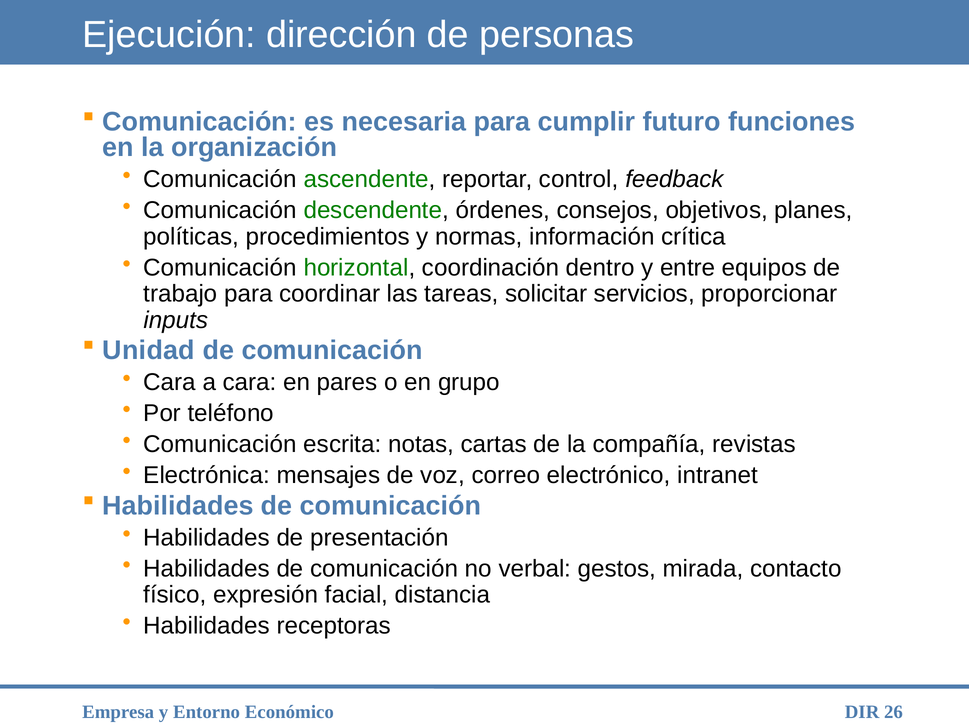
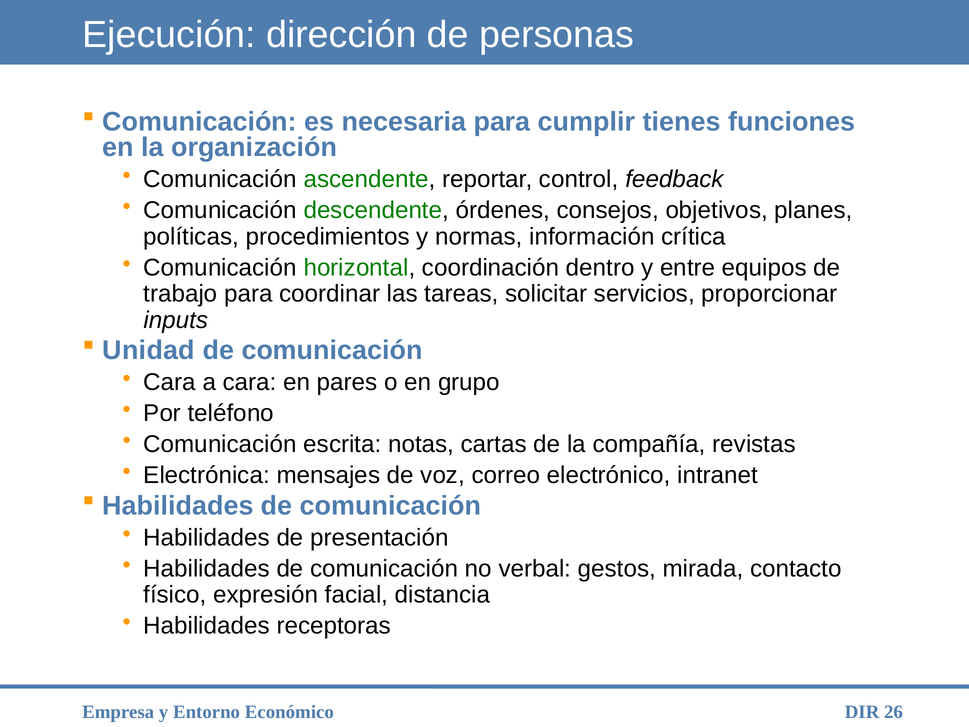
futuro: futuro -> tienes
